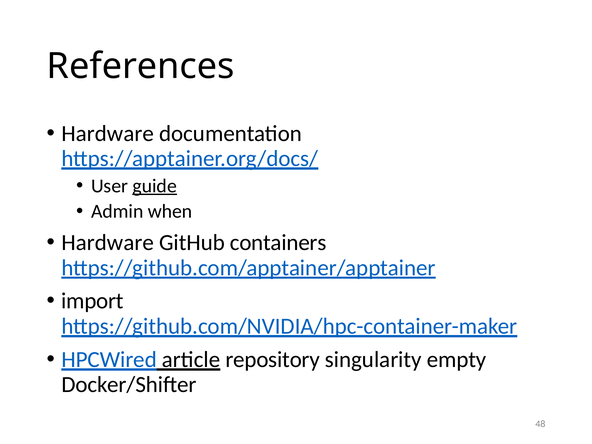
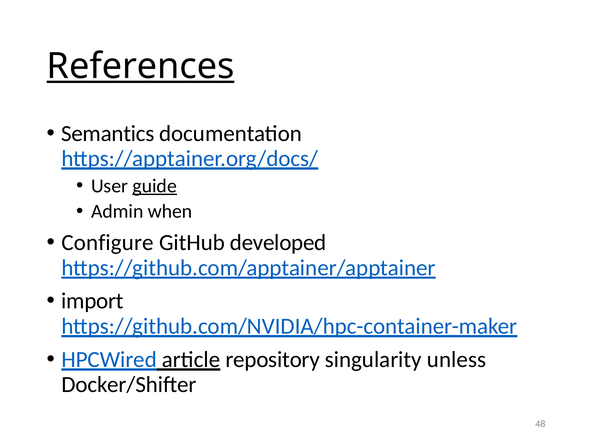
References underline: none -> present
Hardware at (108, 133): Hardware -> Semantics
Hardware at (108, 243): Hardware -> Configure
containers: containers -> developed
empty: empty -> unless
